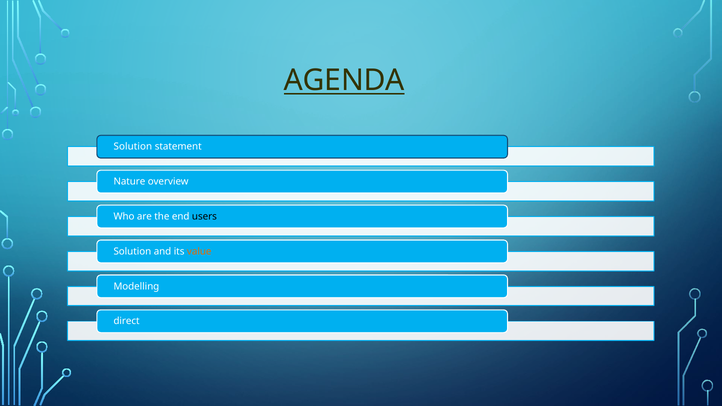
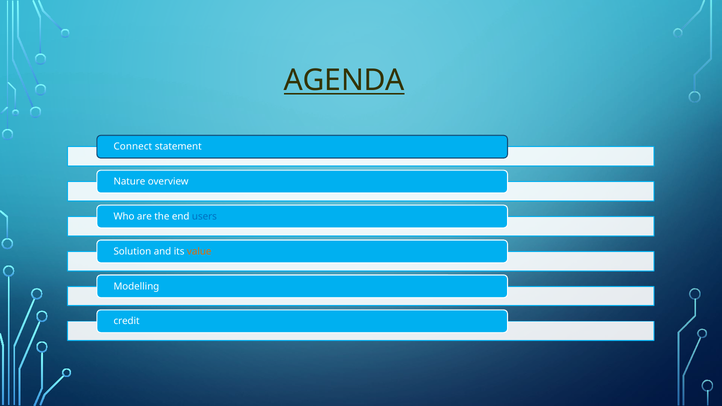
Solution at (133, 147): Solution -> Connect
users colour: black -> blue
direct: direct -> credit
